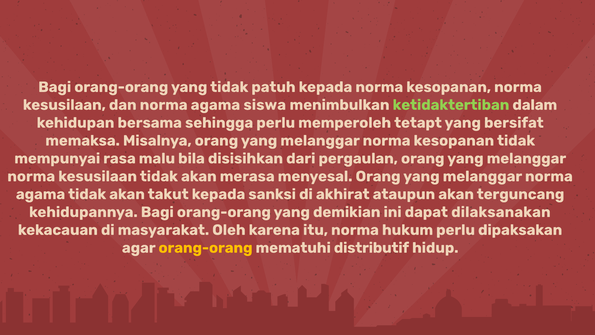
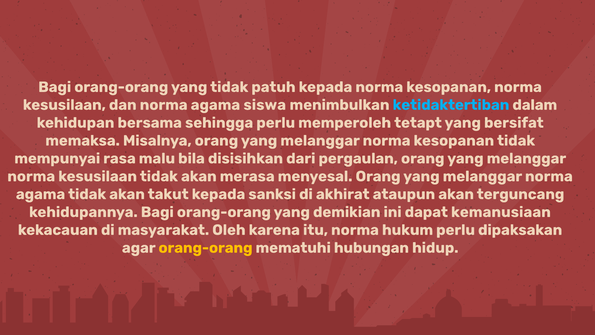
ketidaktertiban colour: light green -> light blue
dilaksanakan: dilaksanakan -> kemanusiaan
distributif: distributif -> hubungan
